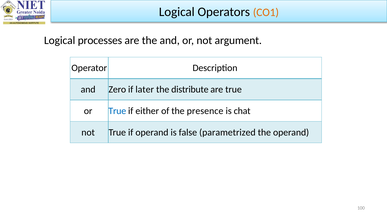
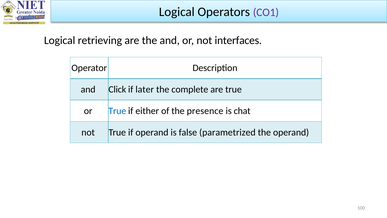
CO1 colour: orange -> purple
processes: processes -> retrieving
argument: argument -> interfaces
Zero: Zero -> Click
distribute: distribute -> complete
